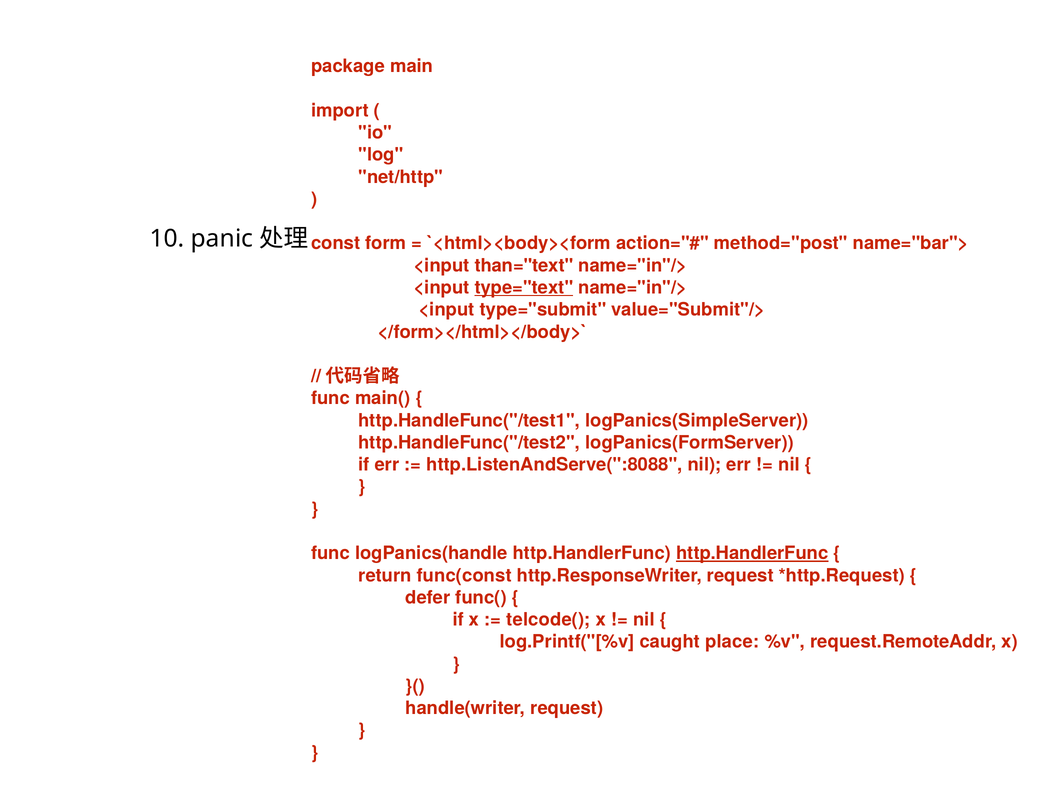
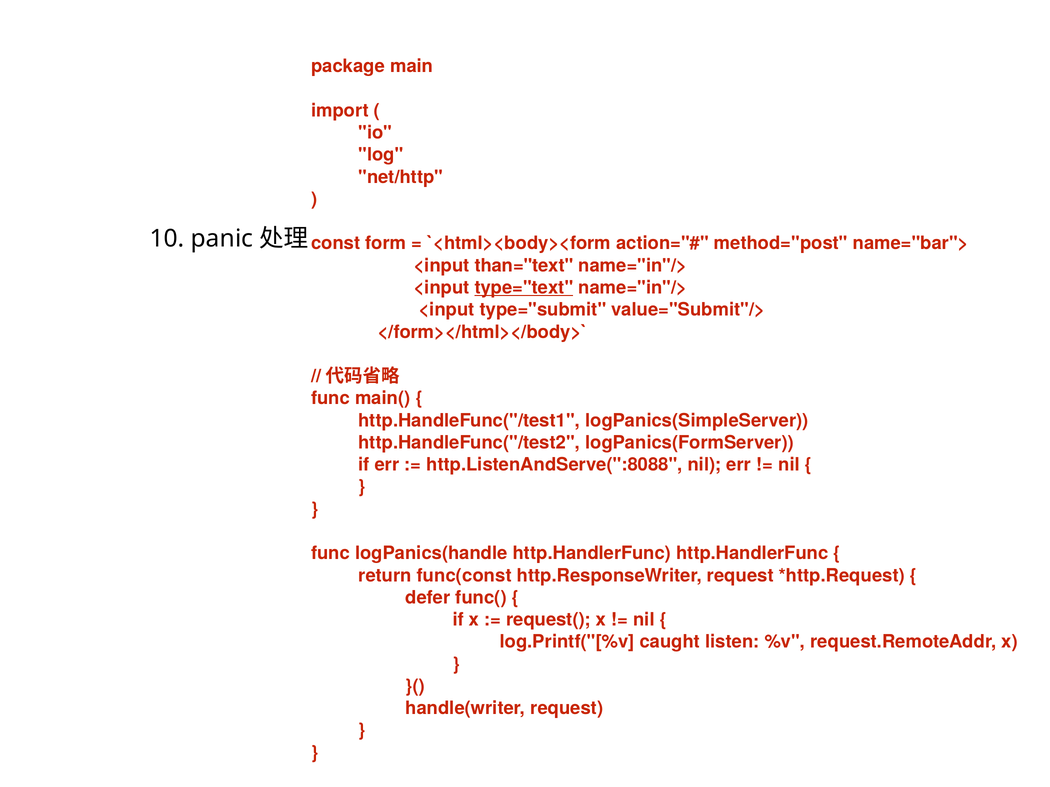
http.HandlerFunc at (752, 554) underline: present -> none
telcode(: telcode( -> request(
place: place -> listen
